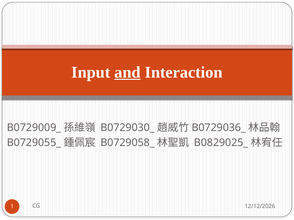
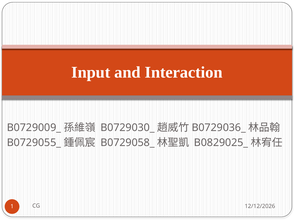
and underline: present -> none
